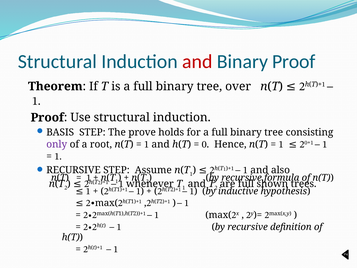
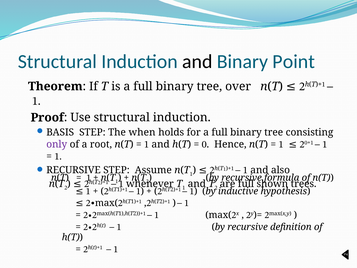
and at (197, 62) colour: red -> black
Binary Proof: Proof -> Point
prove: prove -> when
